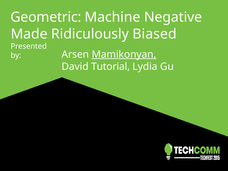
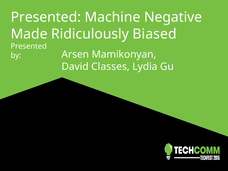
Geometric at (46, 17): Geometric -> Presented
Mamikonyan underline: present -> none
Tutorial: Tutorial -> Classes
